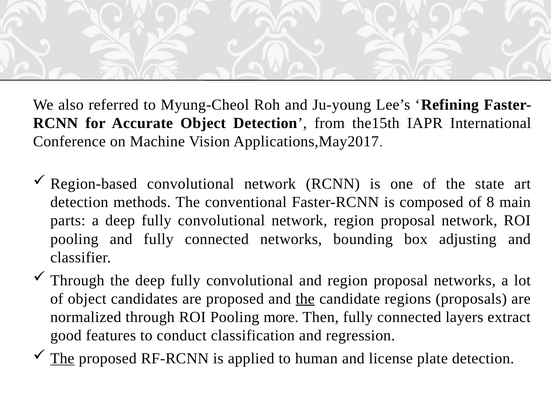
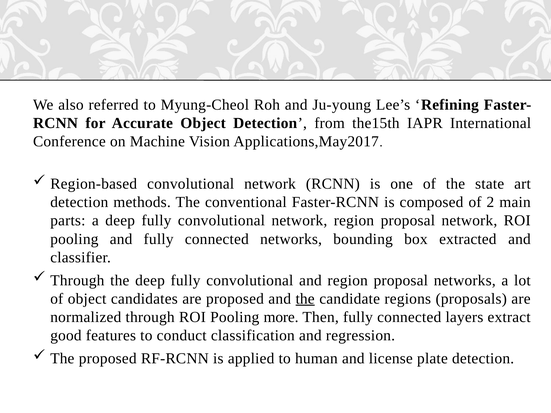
8: 8 -> 2
adjusting: adjusting -> extracted
The at (62, 359) underline: present -> none
